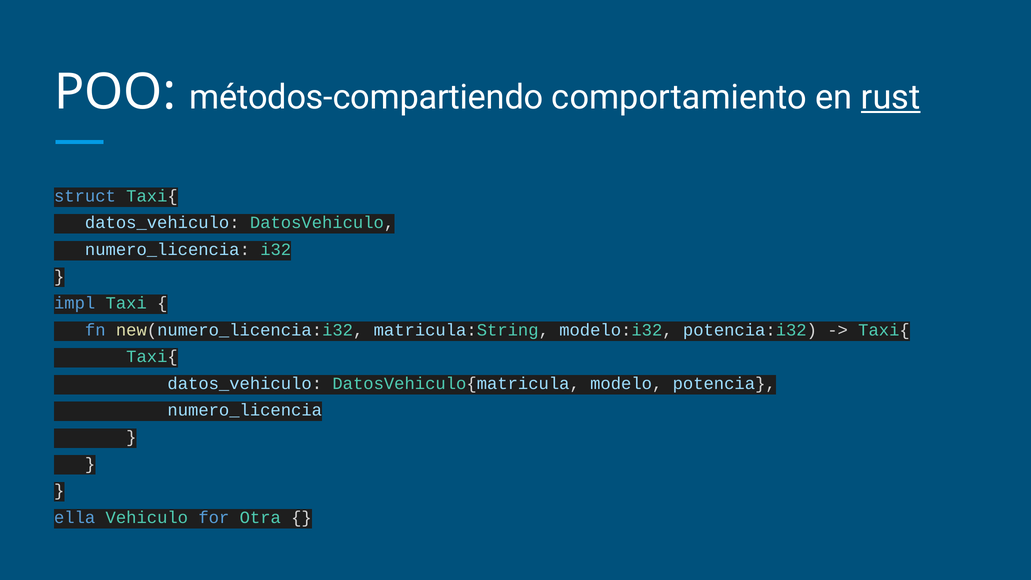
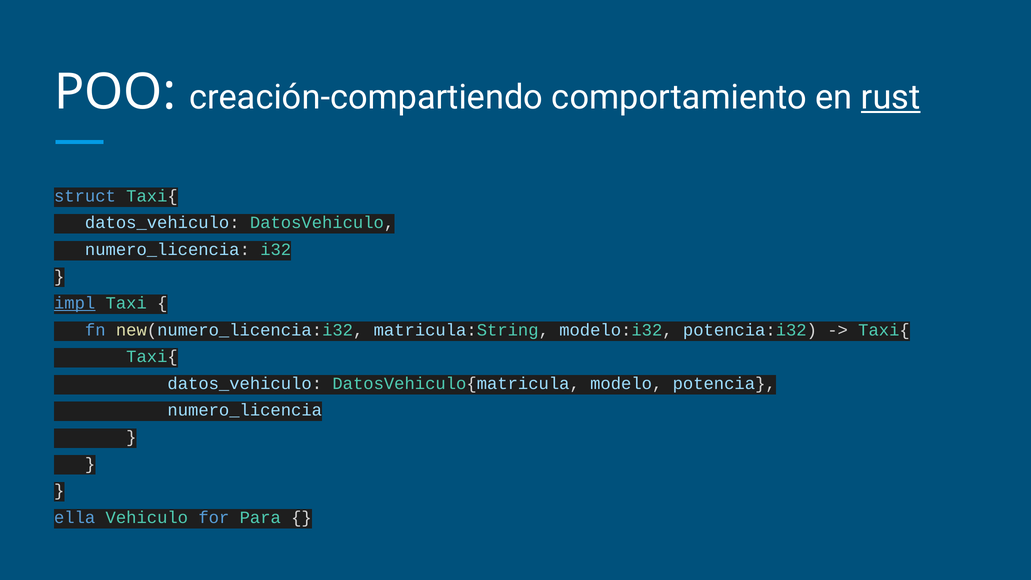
métodos-compartiendo: métodos-compartiendo -> creación-compartiendo
impl underline: none -> present
Otra: Otra -> Para
